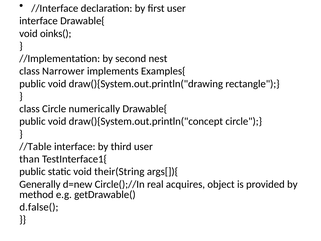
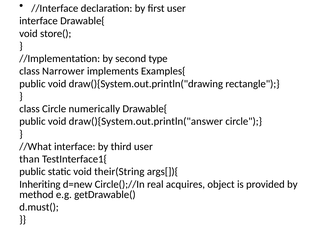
oinks(: oinks( -> store(
nest: nest -> type
draw(){System.out.println("concept: draw(){System.out.println("concept -> draw(){System.out.println("answer
//Table: //Table -> //What
Generally: Generally -> Inheriting
d.false(: d.false( -> d.must(
